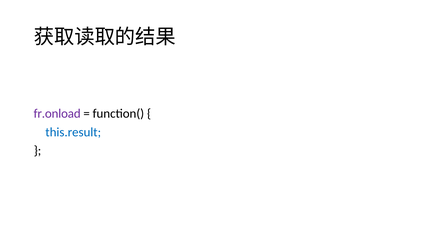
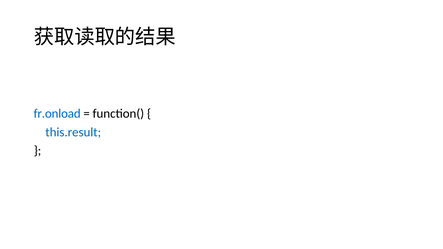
fr.onload colour: purple -> blue
